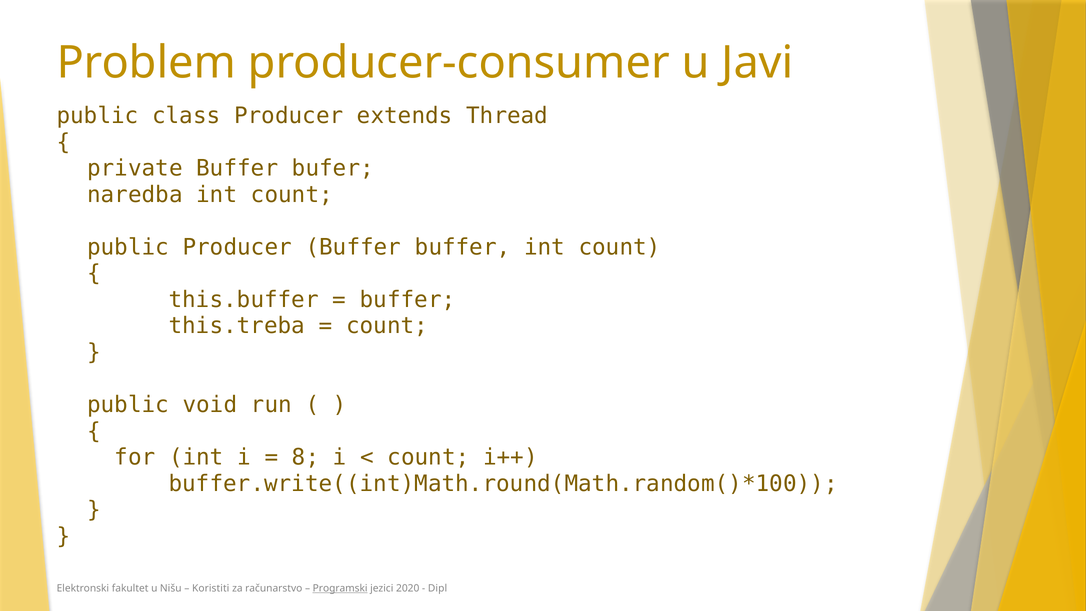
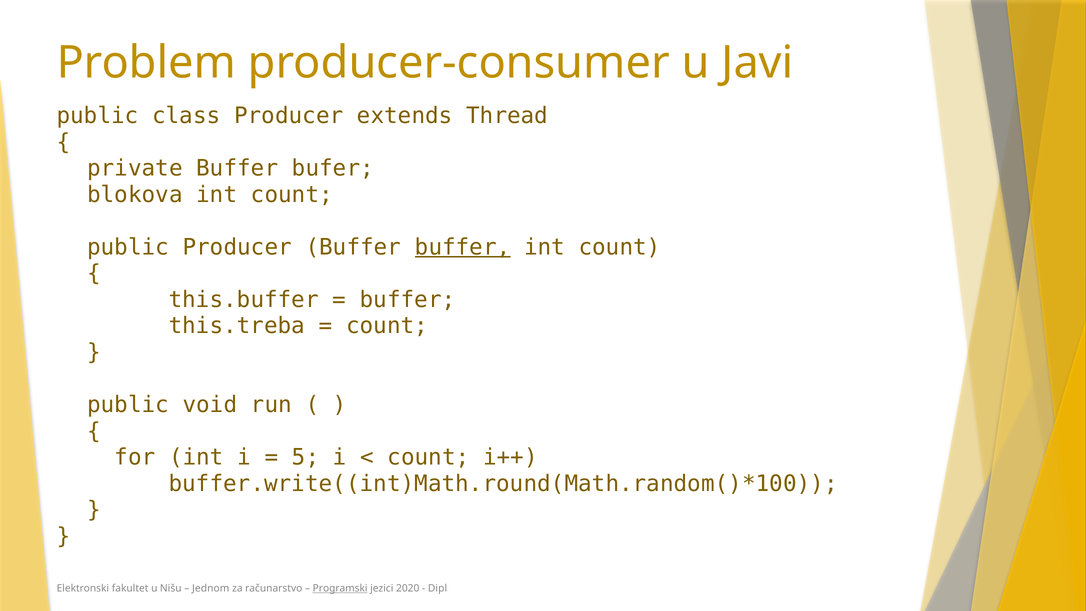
naredba: naredba -> blokova
buffer at (463, 247) underline: none -> present
8: 8 -> 5
Koristiti: Koristiti -> Jednom
